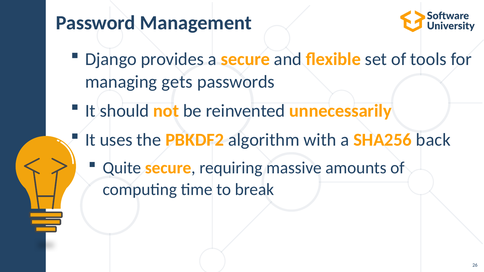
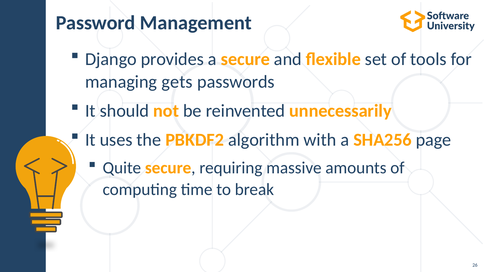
back: back -> page
